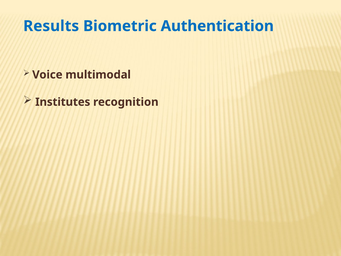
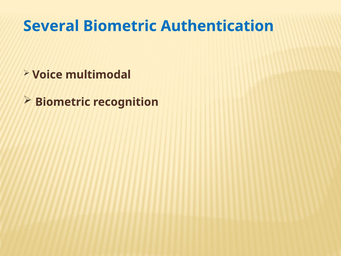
Results: Results -> Several
Institutes at (63, 102): Institutes -> Biometric
